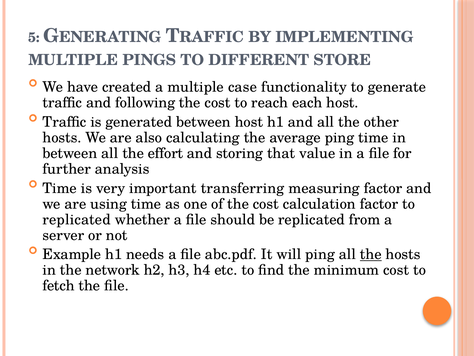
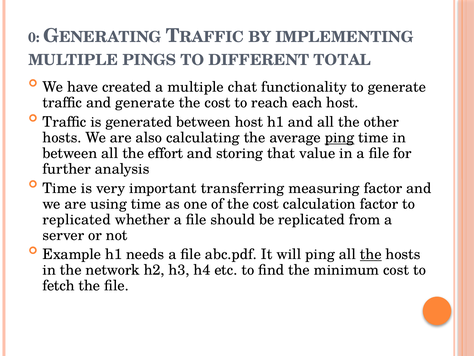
5: 5 -> 0
STORE: STORE -> TOTAL
case: case -> chat
and following: following -> generate
ping at (340, 138) underline: none -> present
